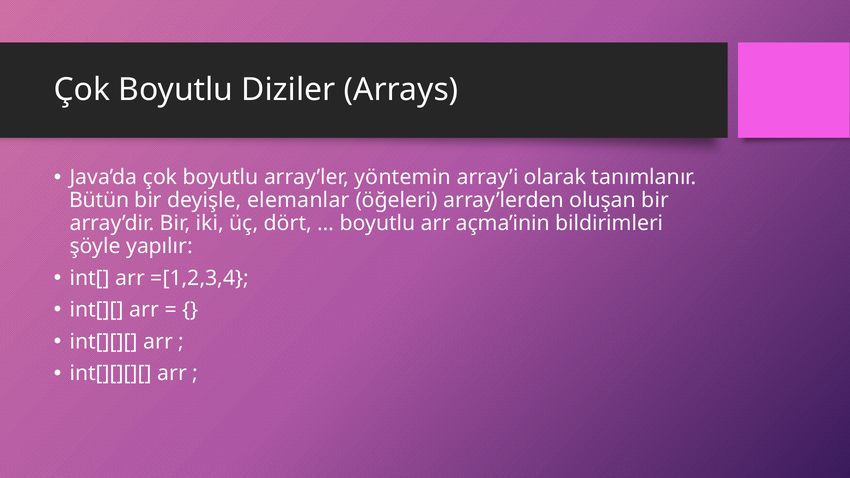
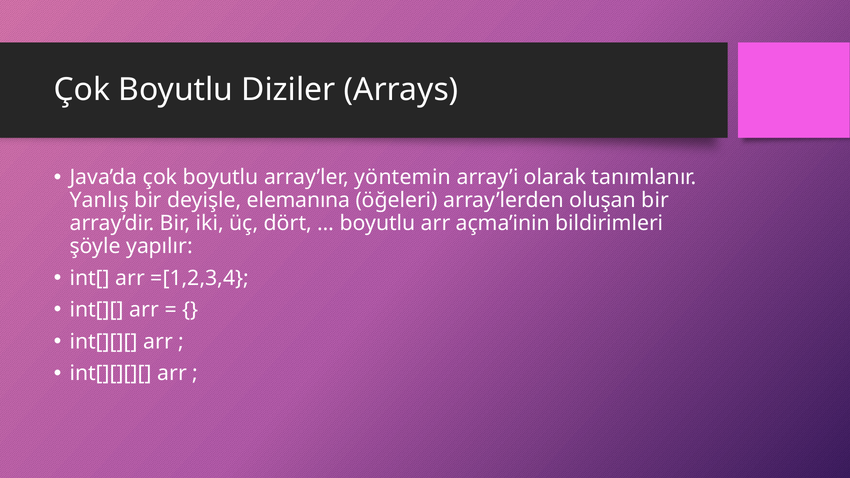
Bütün: Bütün -> Yanlış
elemanlar: elemanlar -> elemanına
